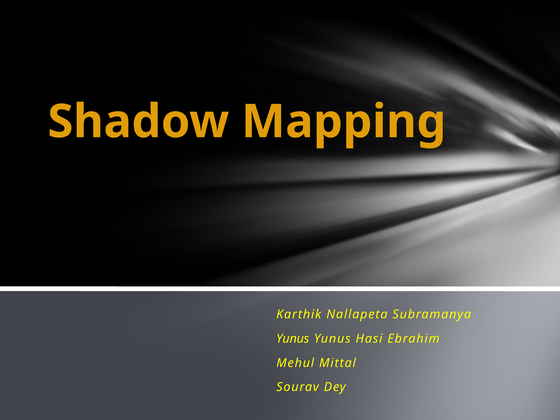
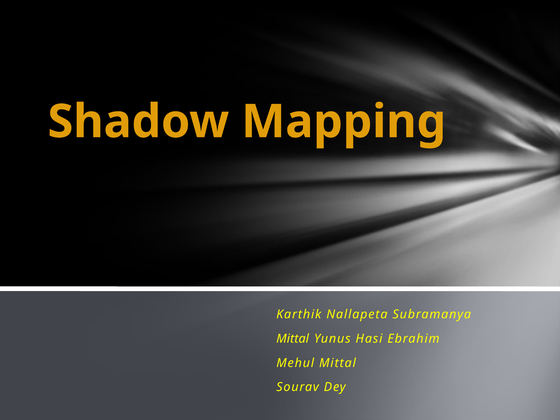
Yunus at (293, 339): Yunus -> Mittal
